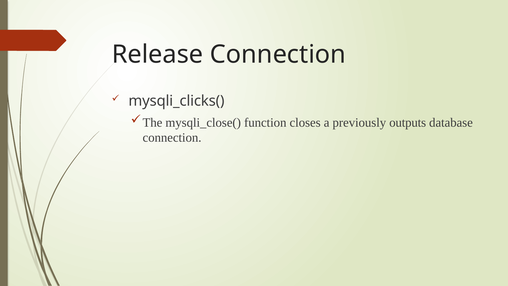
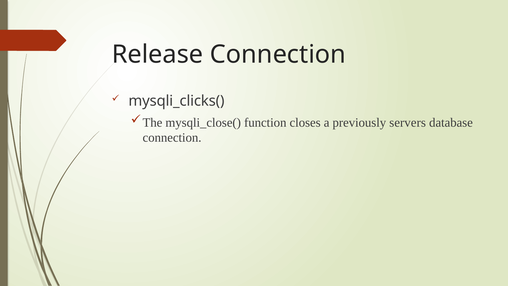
outputs: outputs -> servers
